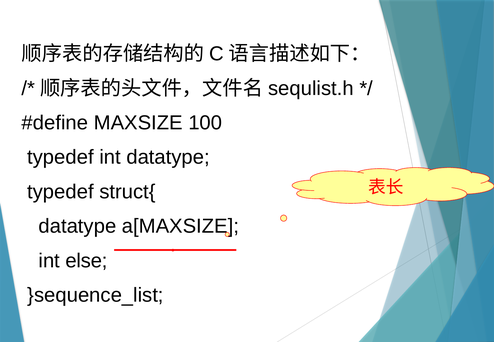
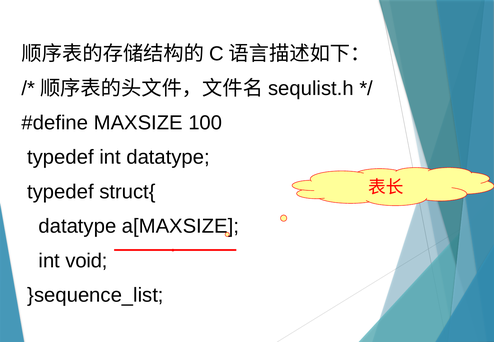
else: else -> void
